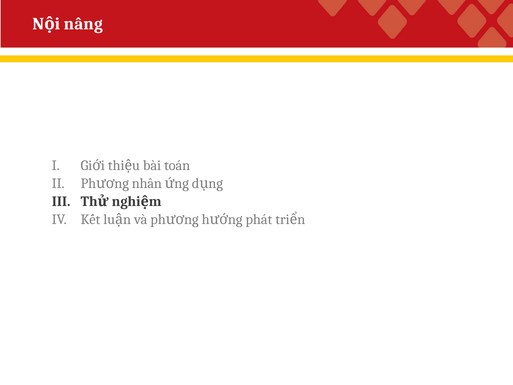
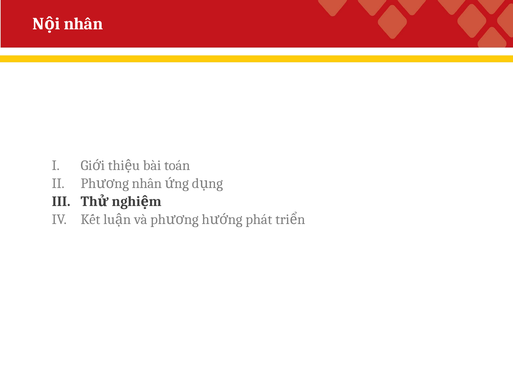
nâng at (83, 24): nâng -> nhân
